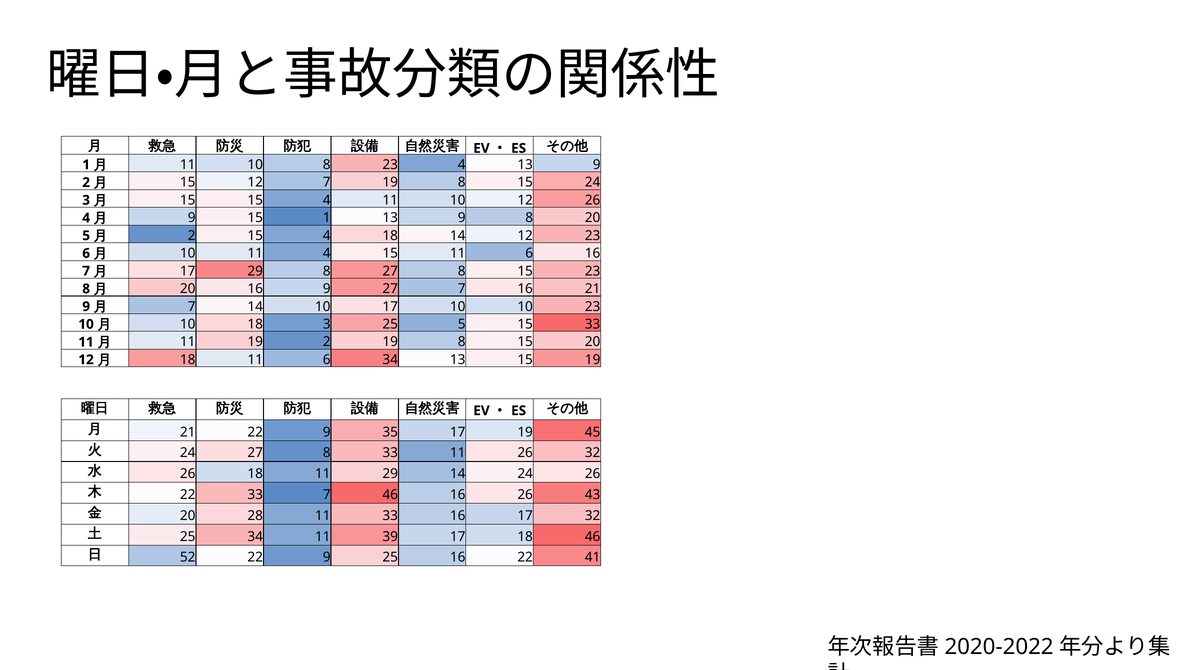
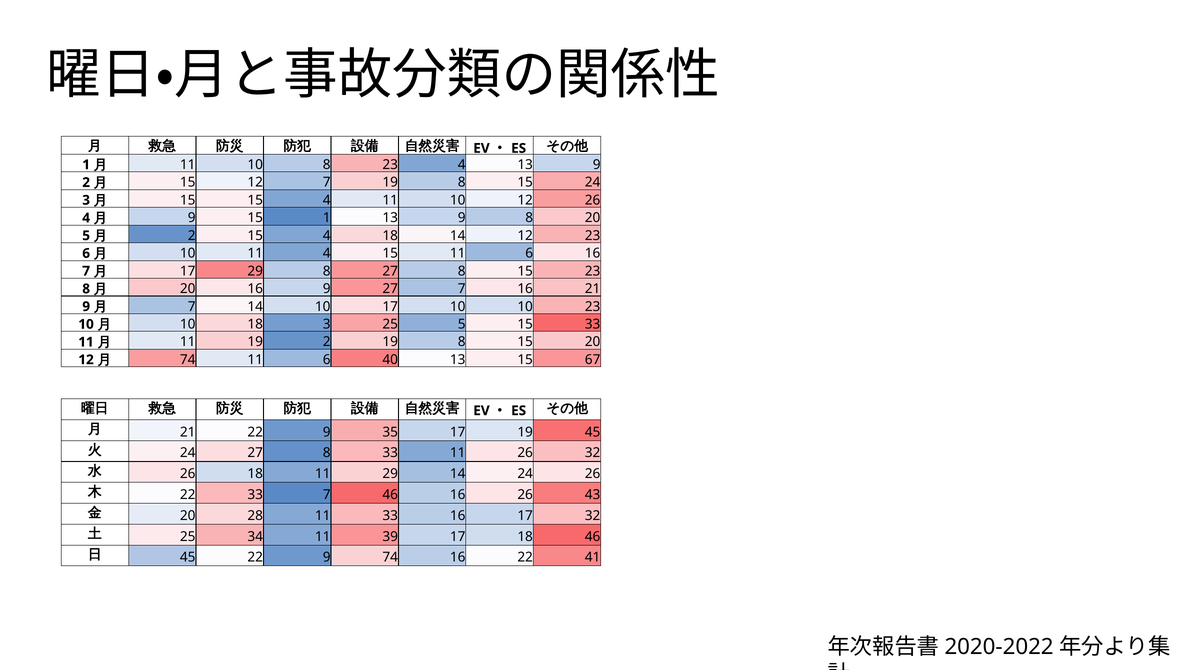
18 at (188, 360): 18 -> 74
6 34: 34 -> 40
15 19: 19 -> 67
52 at (188, 557): 52 -> 45
9 25: 25 -> 74
